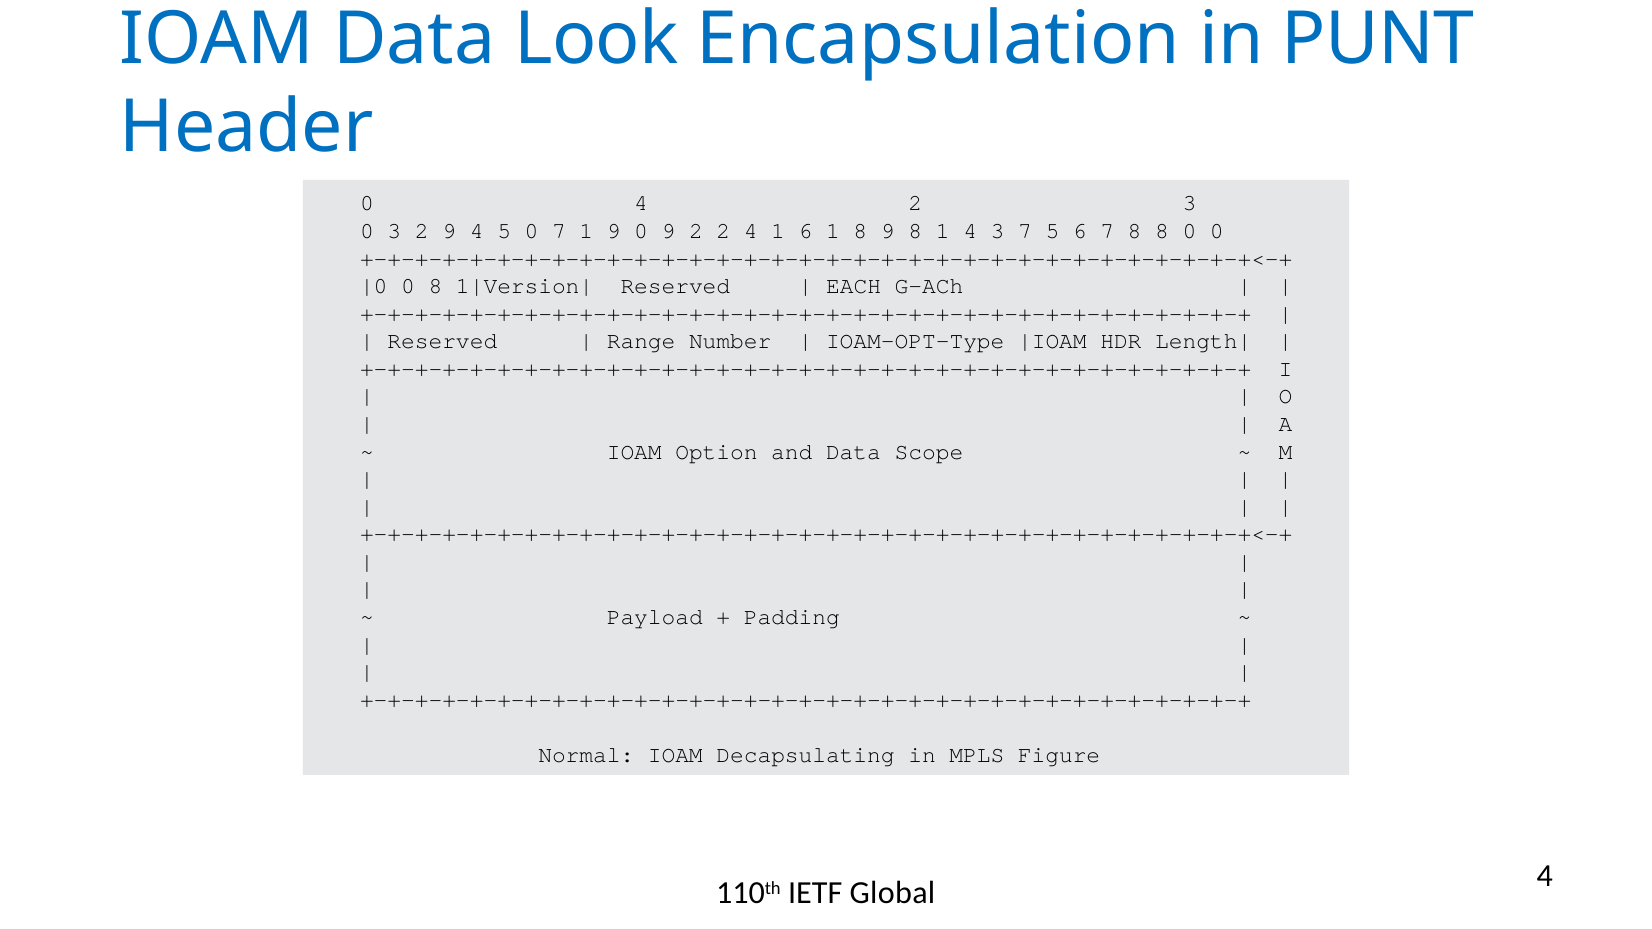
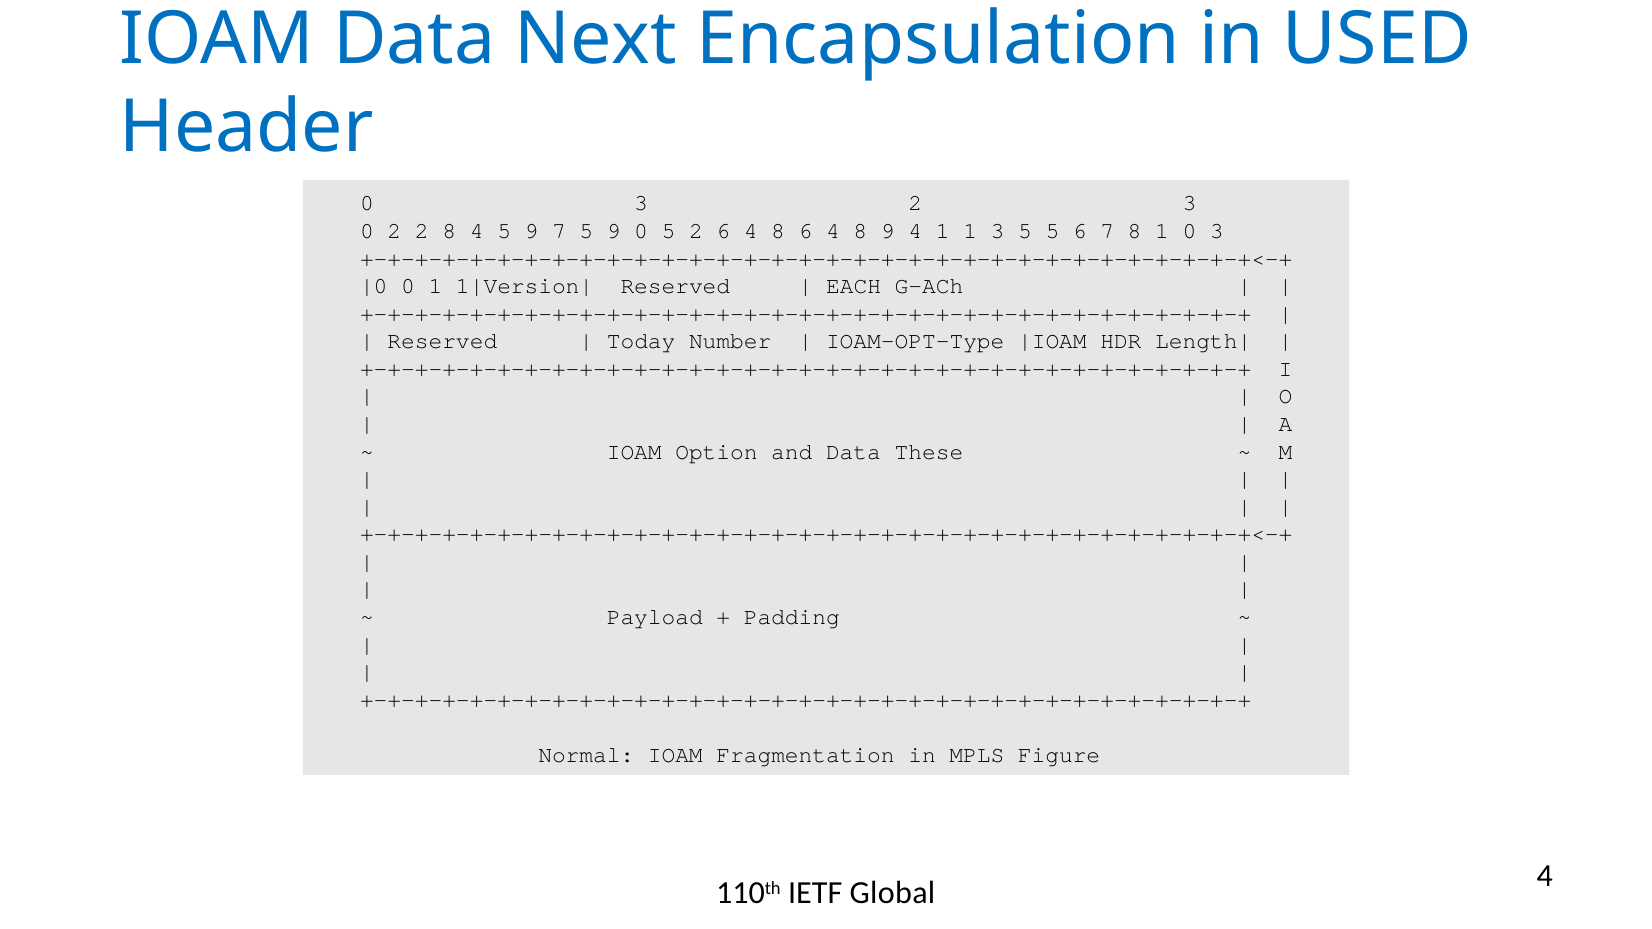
Look: Look -> Next
PUNT: PUNT -> USED
4 at (641, 203): 4 -> 3
0 3: 3 -> 2
2 9: 9 -> 8
4 5 0: 0 -> 9
7 1: 1 -> 5
0 9: 9 -> 5
2 2: 2 -> 6
1 at (778, 231): 1 -> 8
1 at (833, 231): 1 -> 4
9 8: 8 -> 4
1 4: 4 -> 1
3 7: 7 -> 5
8 8: 8 -> 1
0 at (1217, 231): 0 -> 3
0 8: 8 -> 1
Range: Range -> Today
Scope: Scope -> These
Decapsulating: Decapsulating -> Fragmentation
